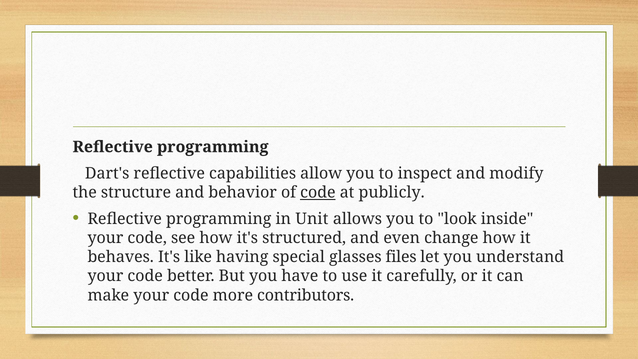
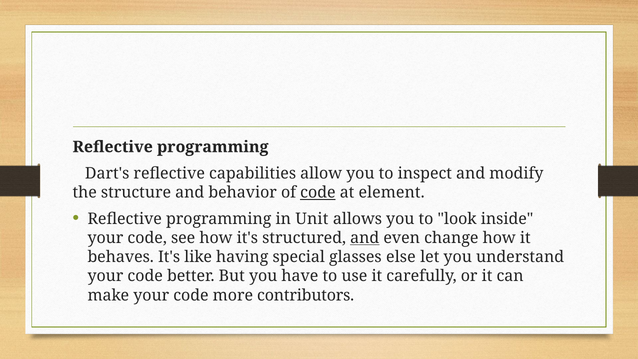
publicly: publicly -> element
and at (365, 238) underline: none -> present
files: files -> else
